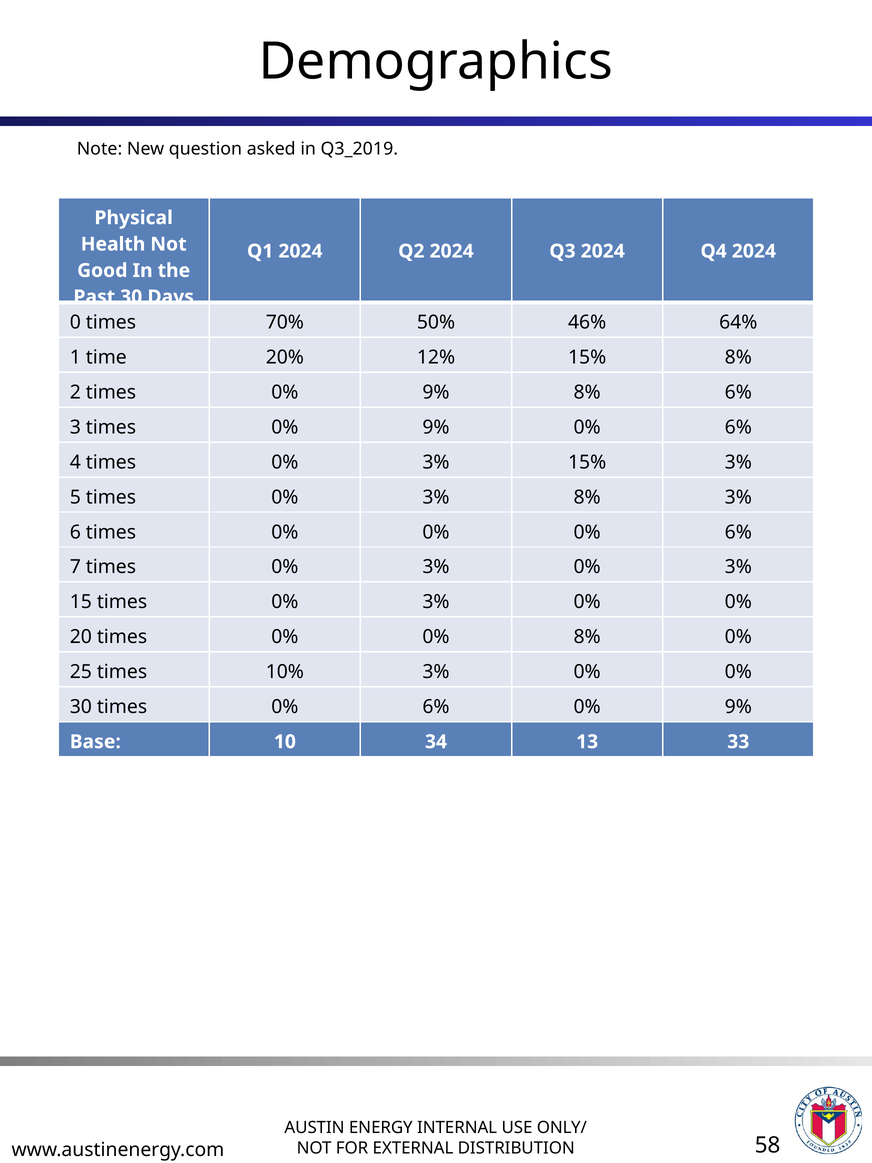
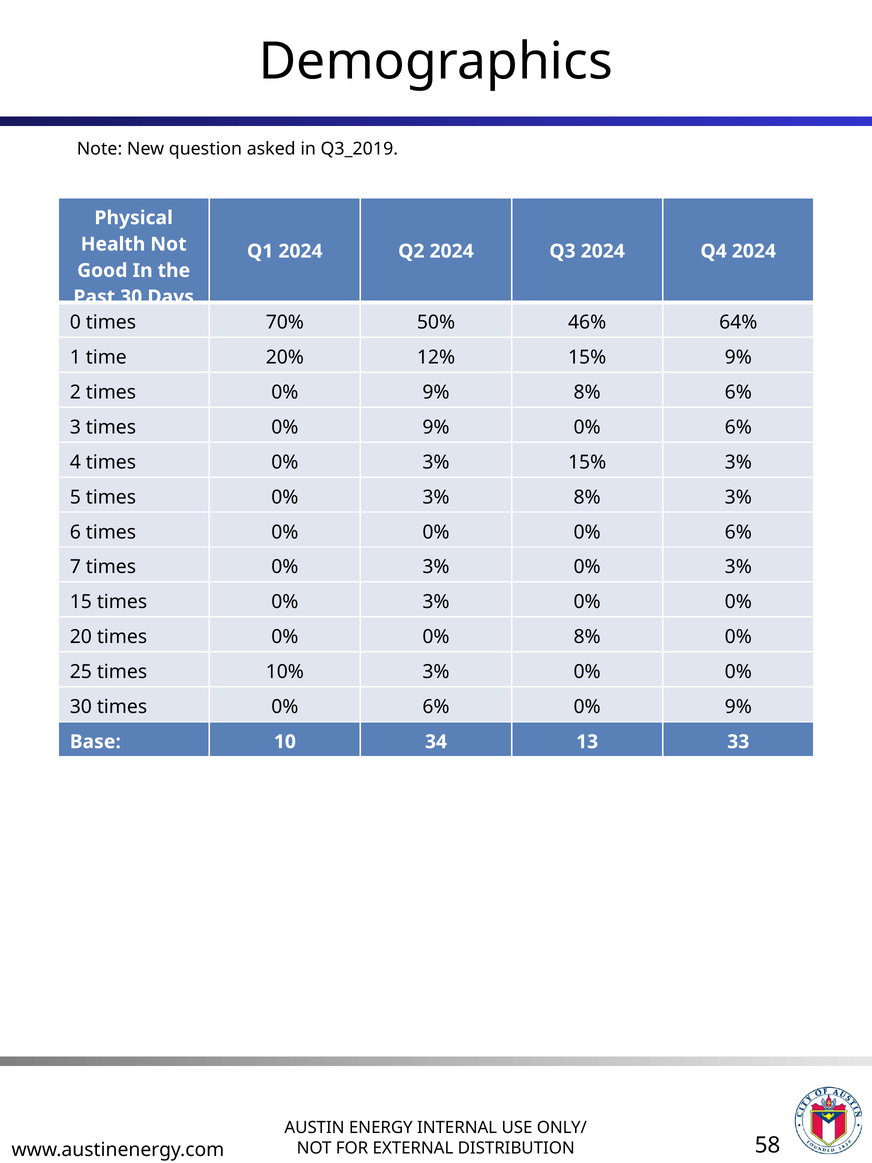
15% 8%: 8% -> 9%
